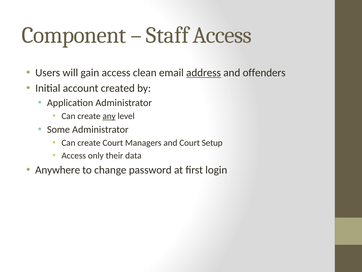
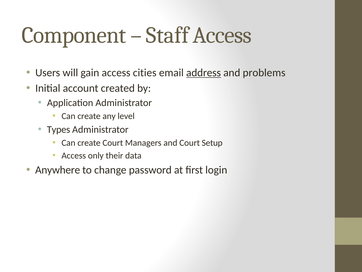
clean: clean -> cities
offenders: offenders -> problems
any underline: present -> none
Some: Some -> Types
